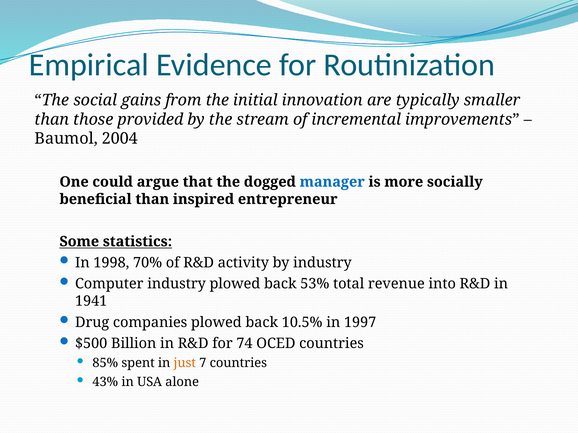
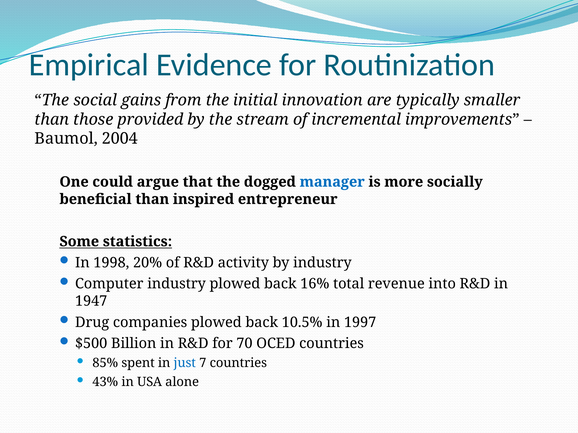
70%: 70% -> 20%
53%: 53% -> 16%
1941: 1941 -> 1947
74: 74 -> 70
just colour: orange -> blue
